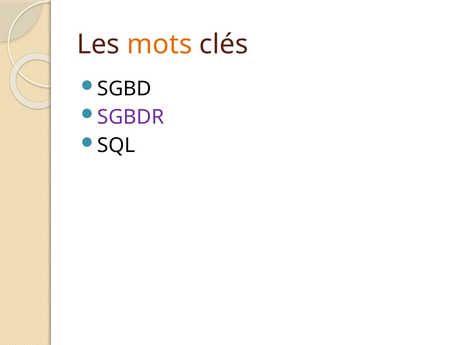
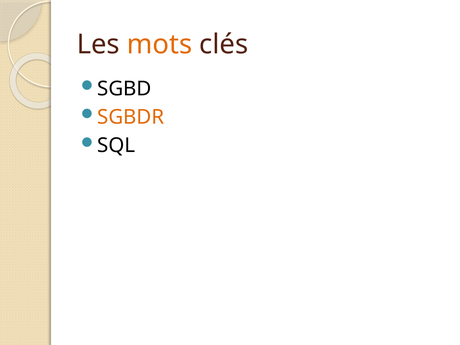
SGBDR colour: purple -> orange
